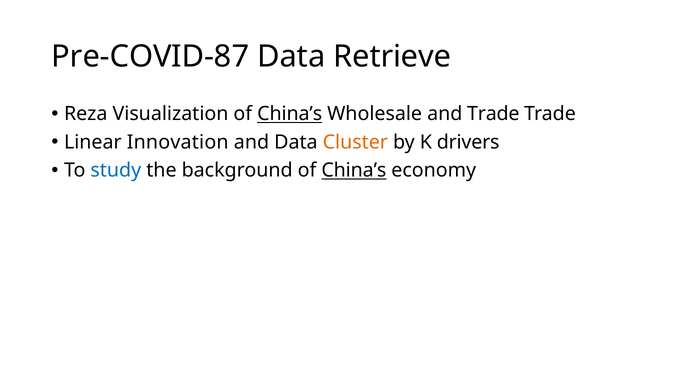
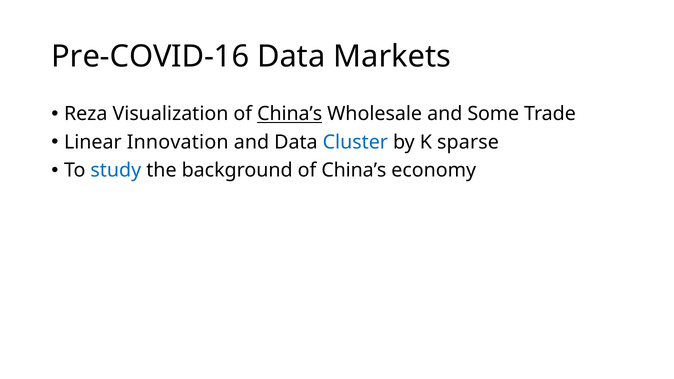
Pre-COVID-87: Pre-COVID-87 -> Pre-COVID-16
Retrieve: Retrieve -> Markets
and Trade: Trade -> Some
Cluster colour: orange -> blue
drivers: drivers -> sparse
China’s at (354, 170) underline: present -> none
